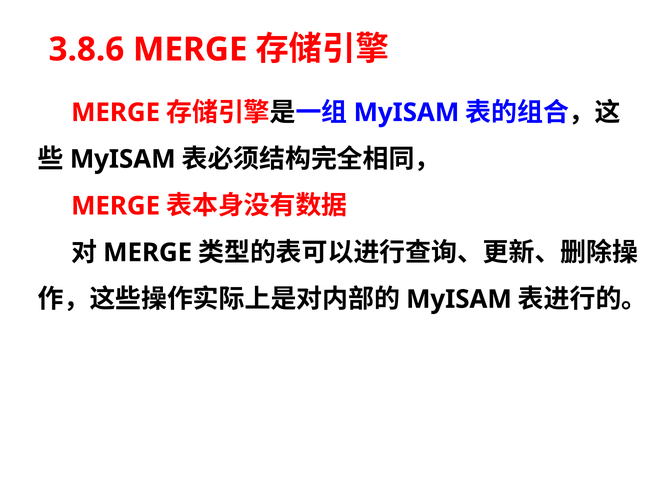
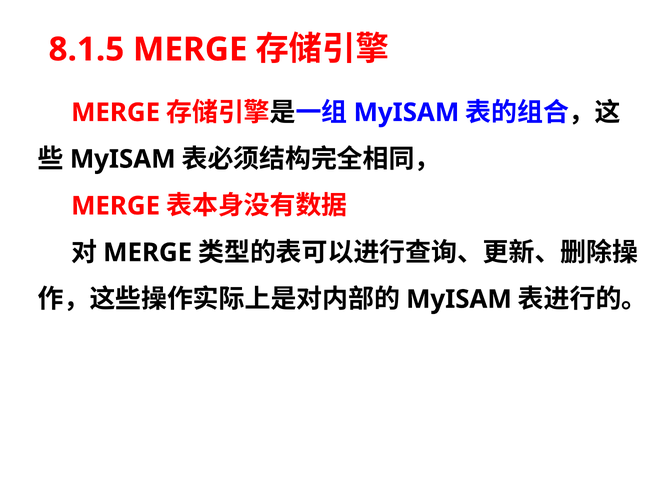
3.8.6: 3.8.6 -> 8.1.5
